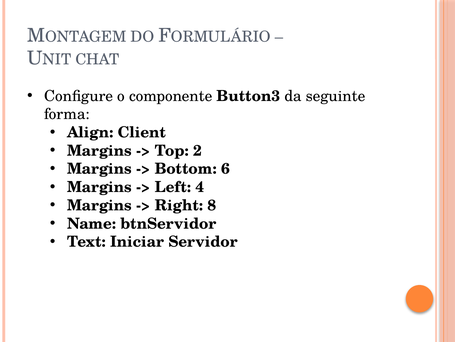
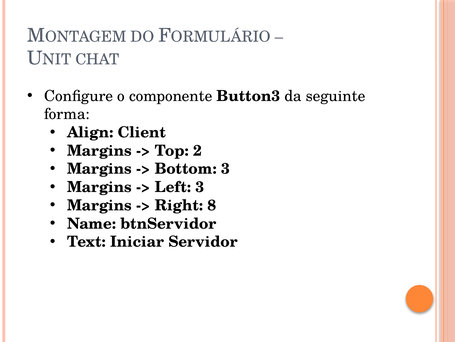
Bottom 6: 6 -> 3
Left 4: 4 -> 3
